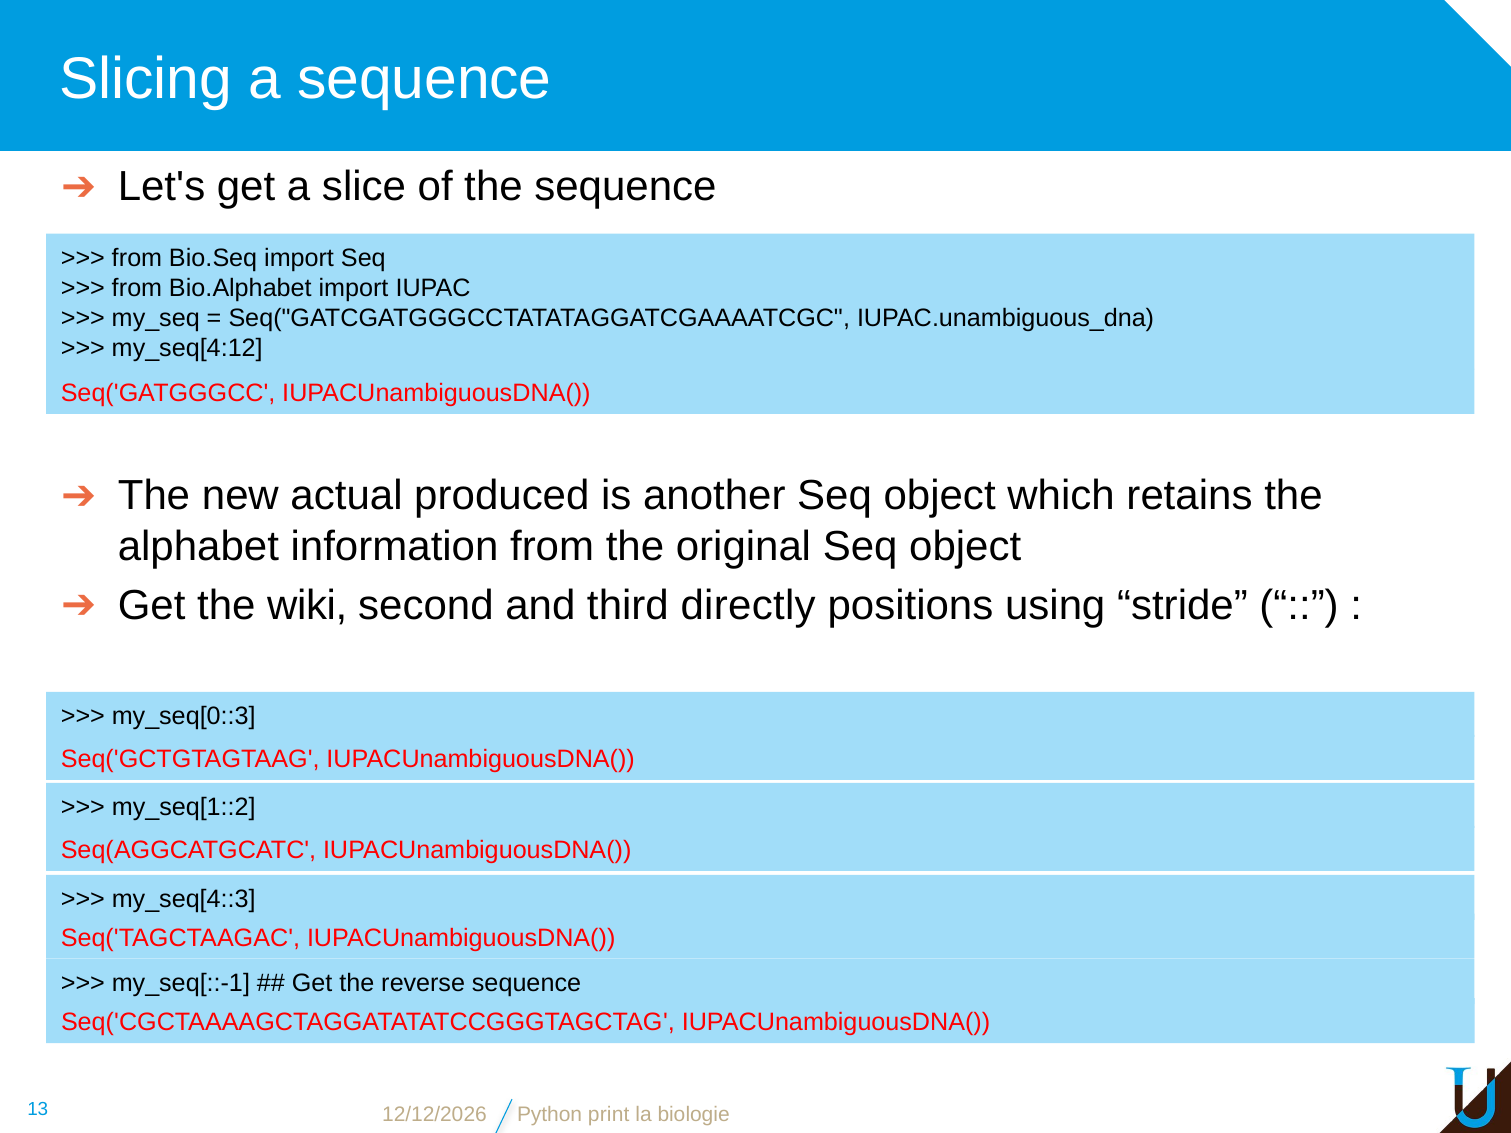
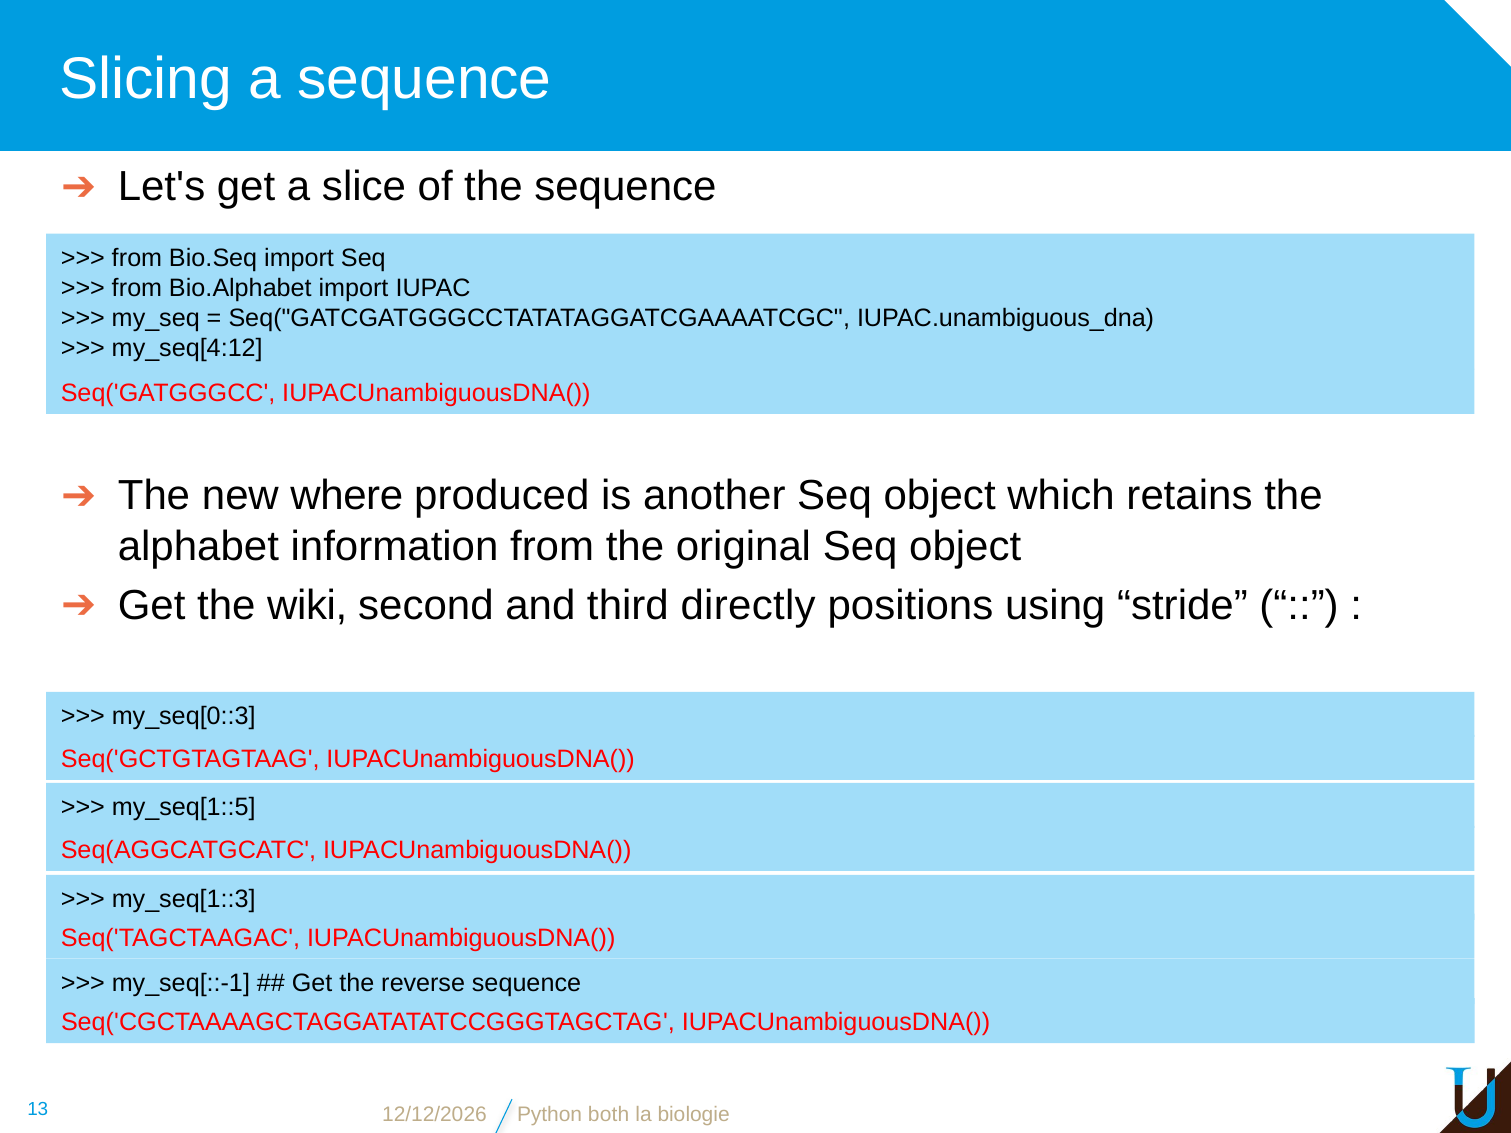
actual: actual -> where
my_seq[1::2: my_seq[1::2 -> my_seq[1::5
my_seq[4::3: my_seq[4::3 -> my_seq[1::3
print: print -> both
